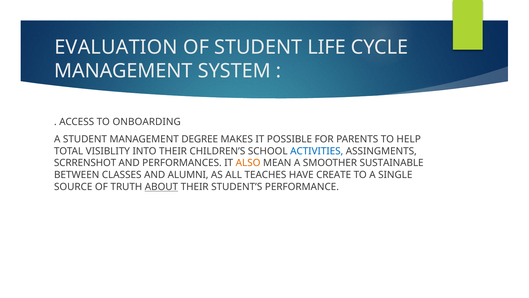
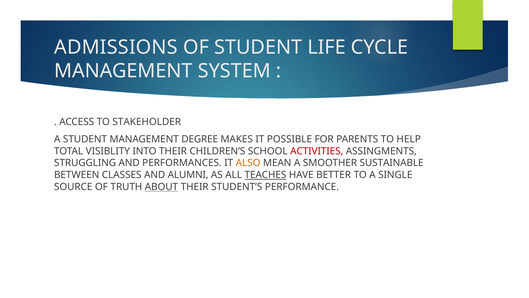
EVALUATION: EVALUATION -> ADMISSIONS
ONBOARDING: ONBOARDING -> STAKEHOLDER
ACTIVITIES colour: blue -> red
SCRRENSHOT: SCRRENSHOT -> STRUGGLING
TEACHES underline: none -> present
CREATE: CREATE -> BETTER
